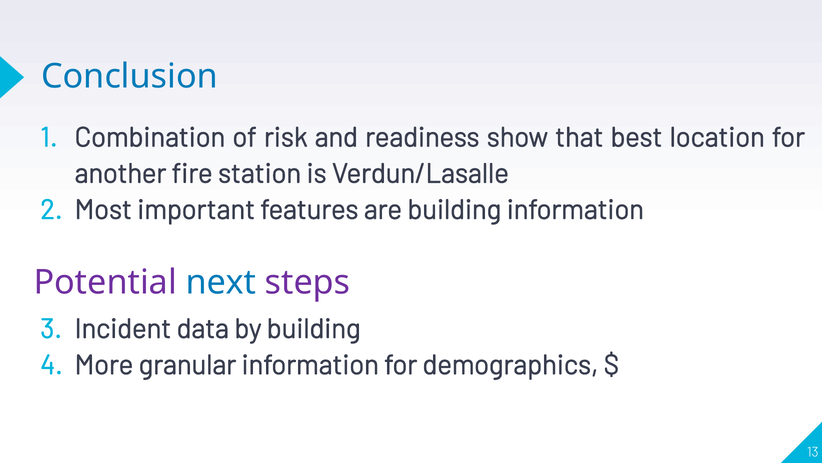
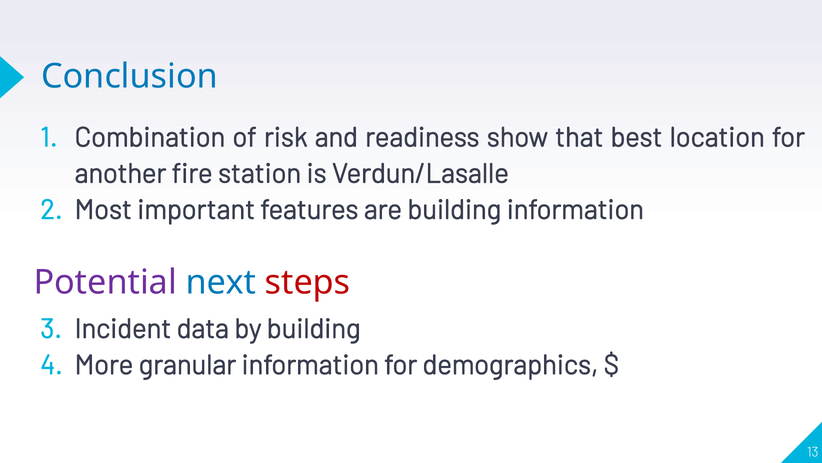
steps colour: purple -> red
